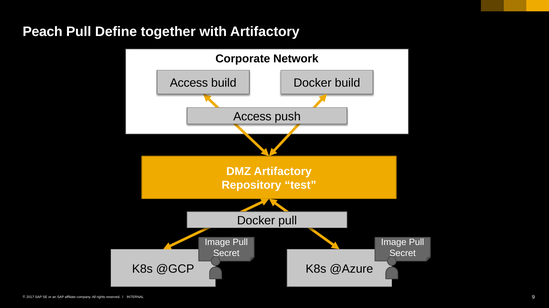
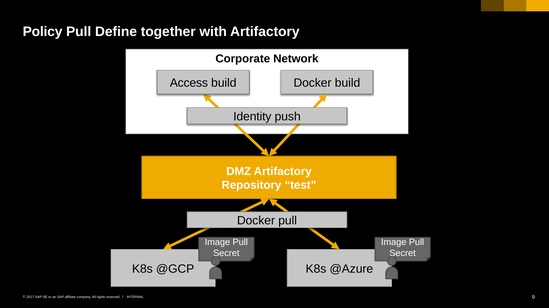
Peach: Peach -> Policy
Access at (252, 117): Access -> Identity
